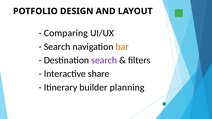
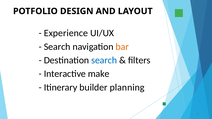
Comparing: Comparing -> Experience
search at (104, 60) colour: purple -> blue
share: share -> make
